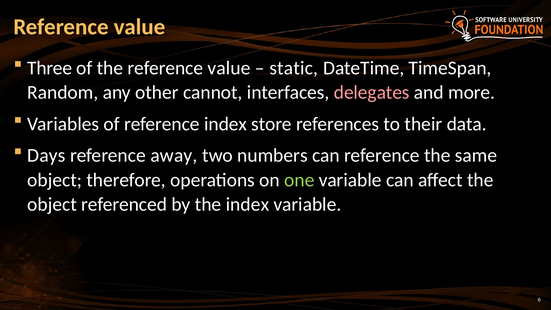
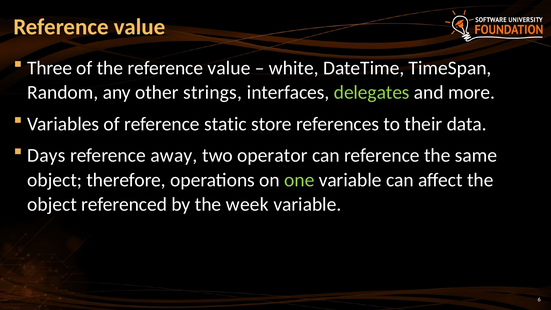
static: static -> white
cannot: cannot -> strings
delegates colour: pink -> light green
reference index: index -> static
numbers: numbers -> operator
the index: index -> week
